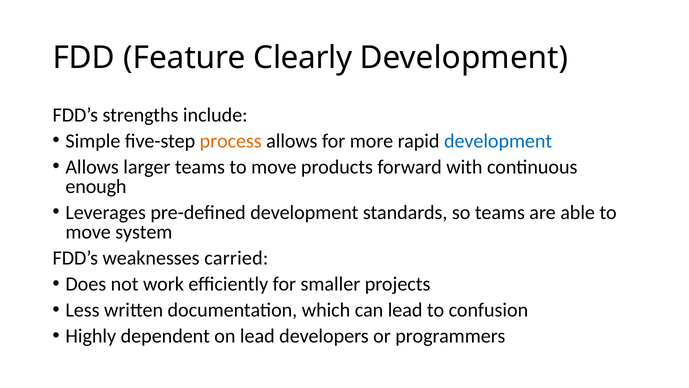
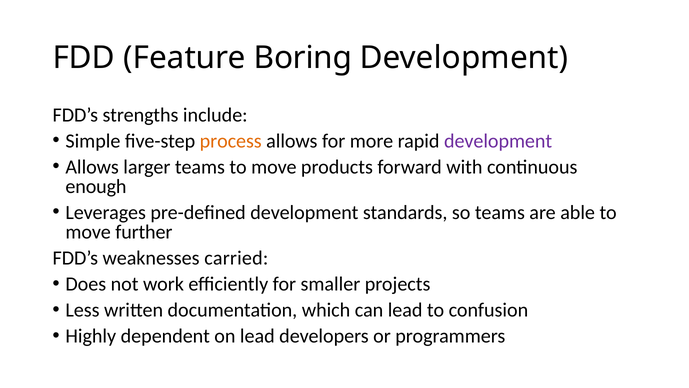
Clearly: Clearly -> Boring
development at (498, 141) colour: blue -> purple
system: system -> further
